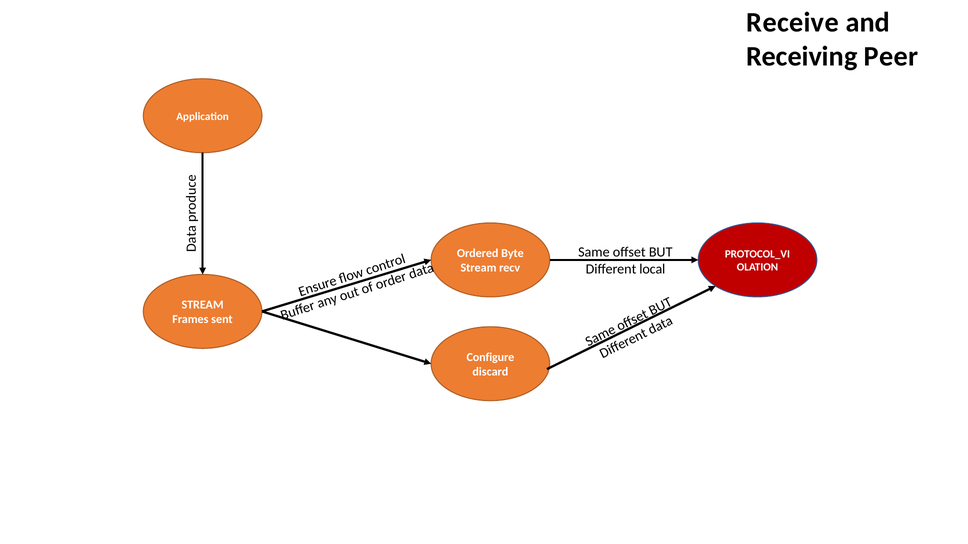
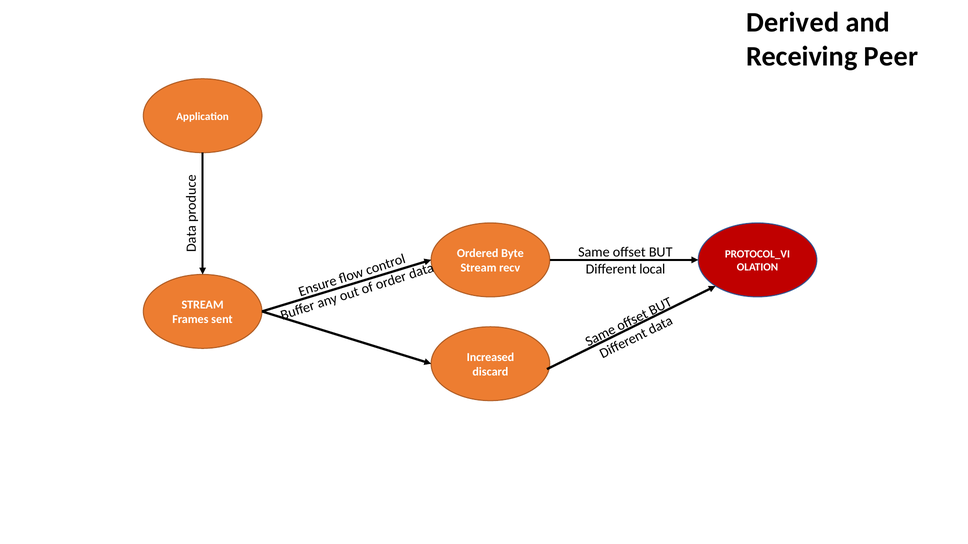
Receive: Receive -> Derived
Configure: Configure -> Increased
